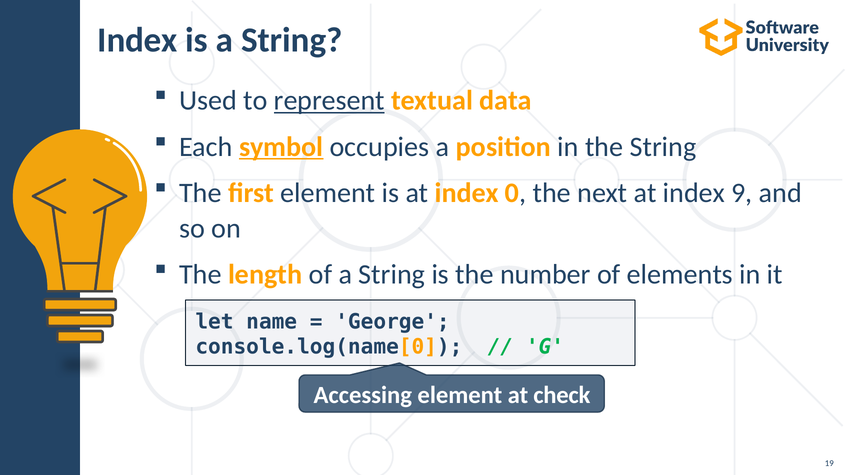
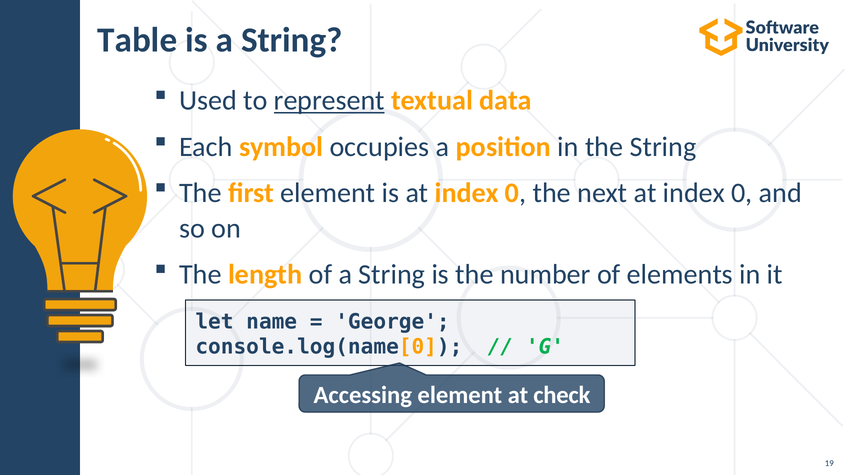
Index at (137, 40): Index -> Table
symbol underline: present -> none
next at index 9: 9 -> 0
